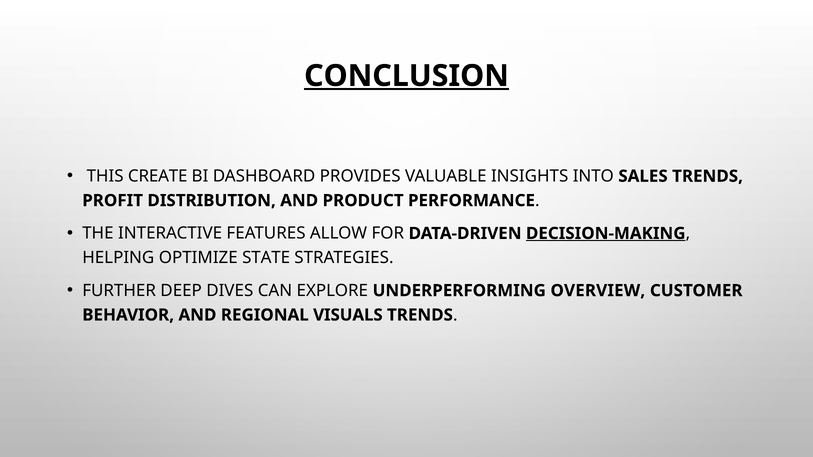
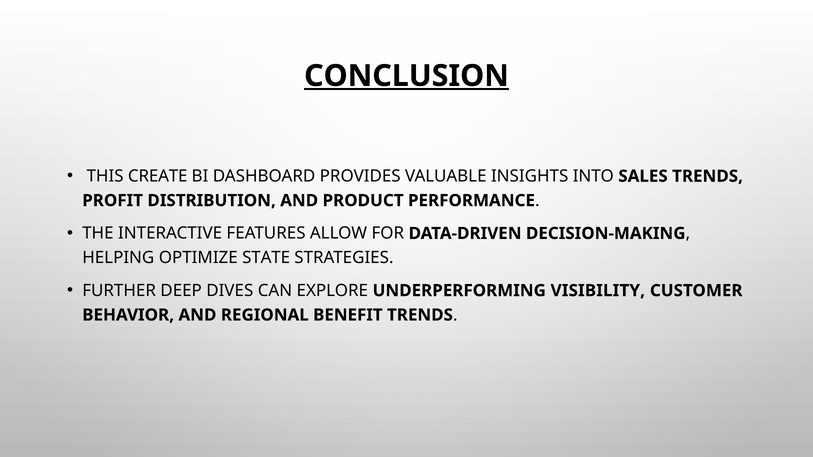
DECISION-MAKING underline: present -> none
OVERVIEW: OVERVIEW -> VISIBILITY
VISUALS: VISUALS -> BENEFIT
